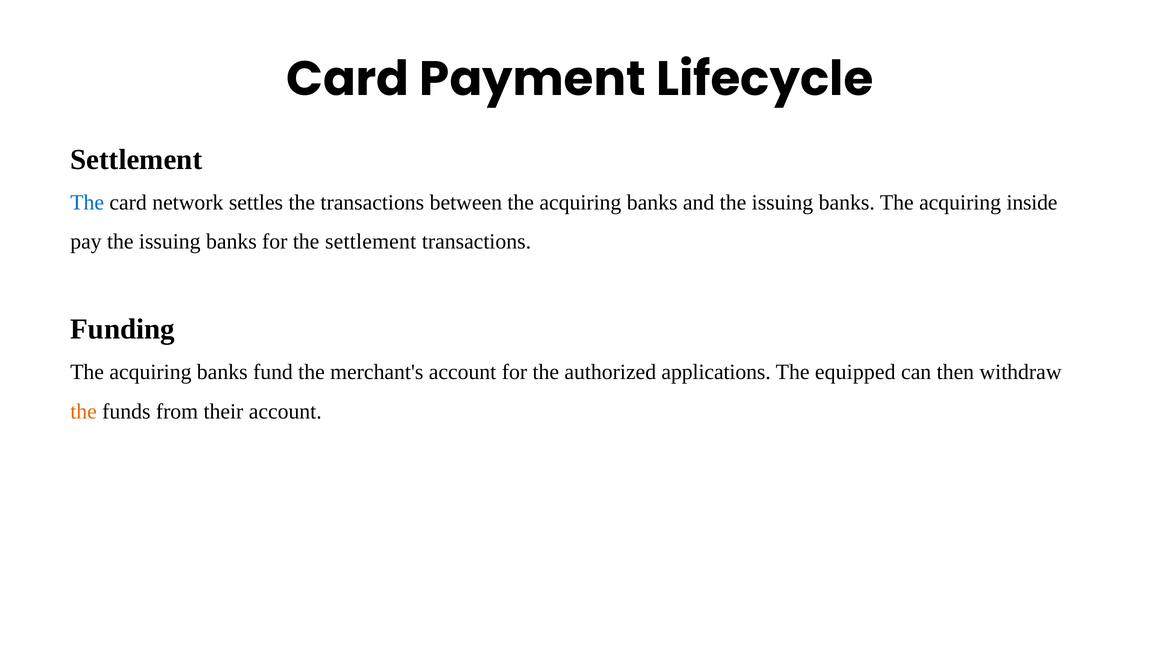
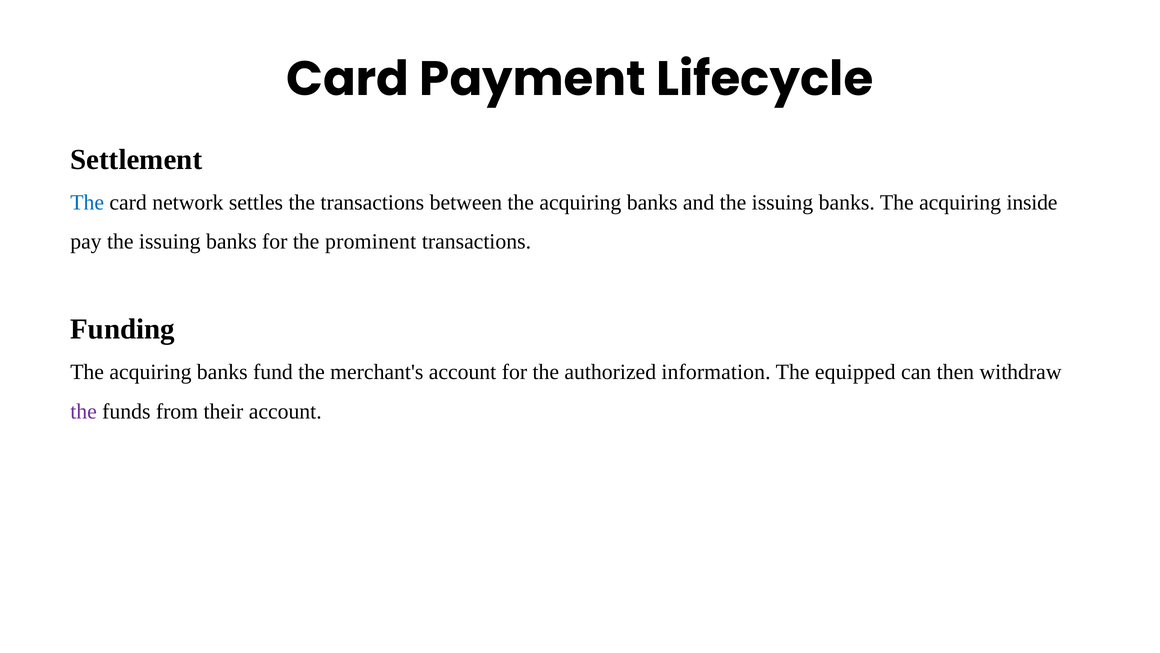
the settlement: settlement -> prominent
applications: applications -> information
the at (84, 411) colour: orange -> purple
